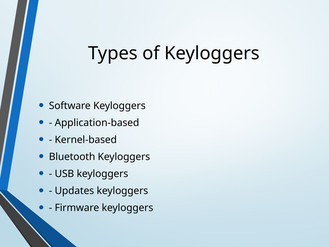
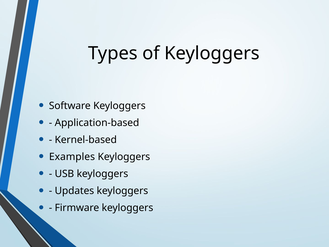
Bluetooth: Bluetooth -> Examples
